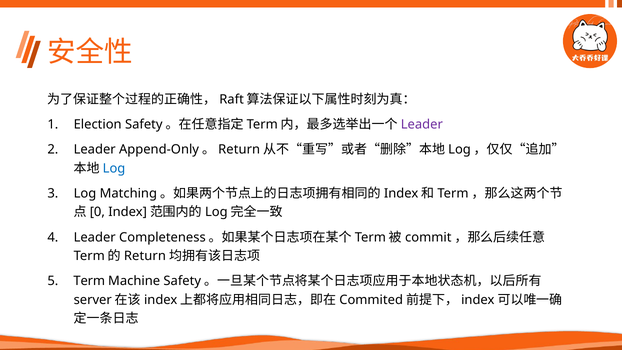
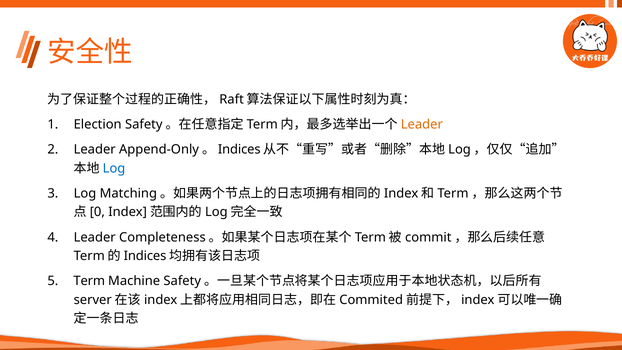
Leader at (422, 124) colour: purple -> orange
Return at (239, 150): Return -> Indices
Return at (145, 256): Return -> Indices
